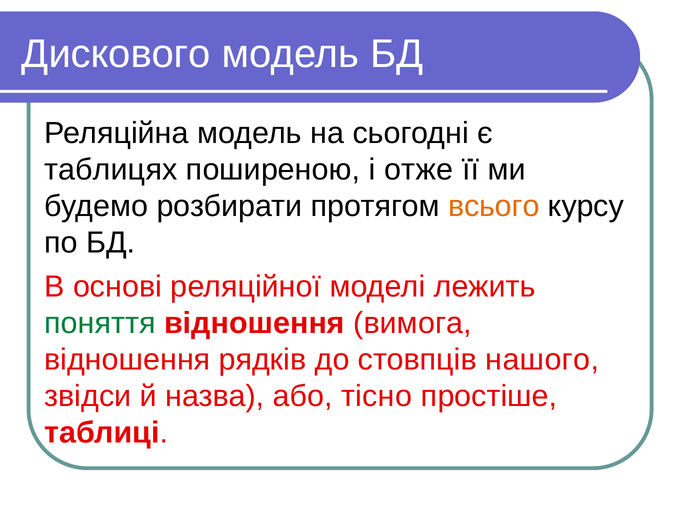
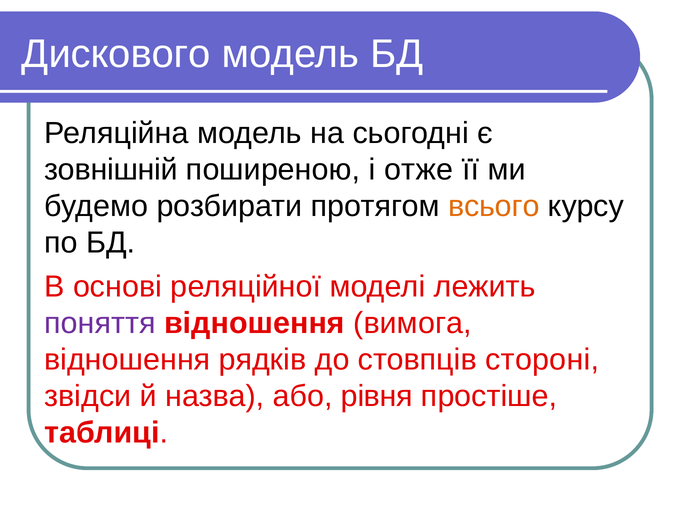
таблицях: таблицях -> зовнішній
поняття colour: green -> purple
нашого: нашого -> стороні
тісно: тісно -> рівня
